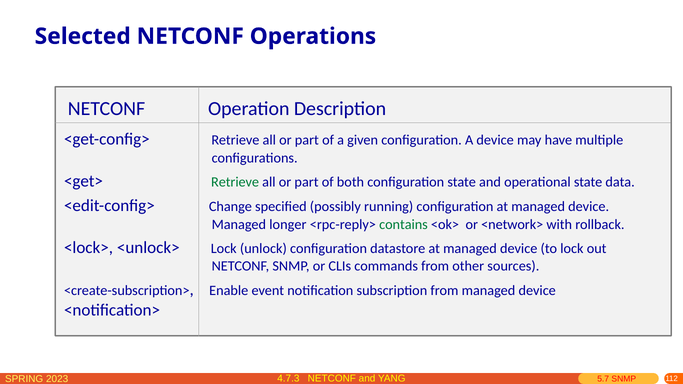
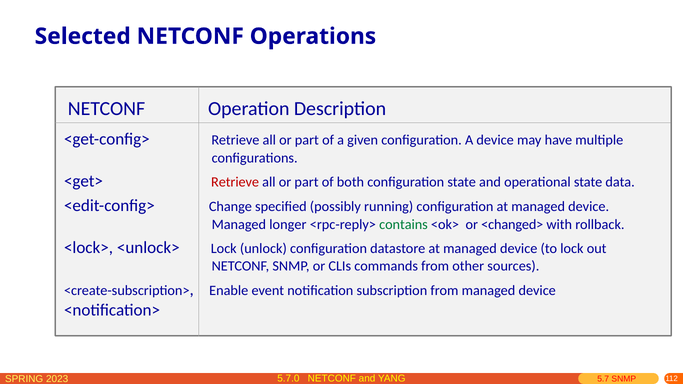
Retrieve at (235, 182) colour: green -> red
<network>: <network> -> <changed>
4.7.3: 4.7.3 -> 5.7.0
